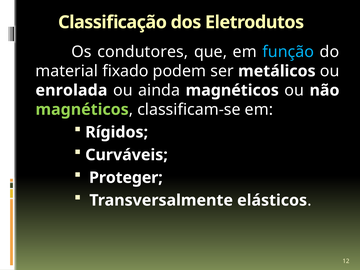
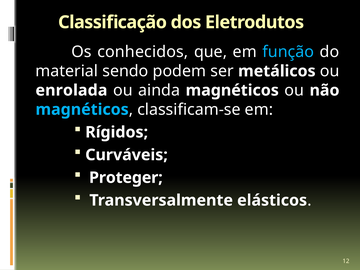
condutores: condutores -> conhecidos
fixado: fixado -> sendo
magnéticos at (82, 110) colour: light green -> light blue
